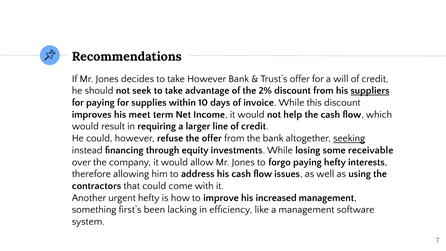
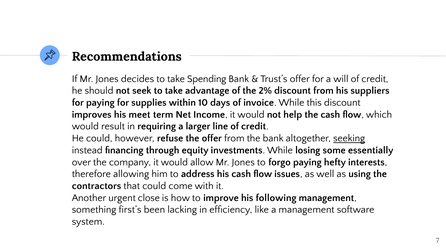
take However: However -> Spending
suppliers underline: present -> none
receivable: receivable -> essentially
urgent hefty: hefty -> close
increased: increased -> following
